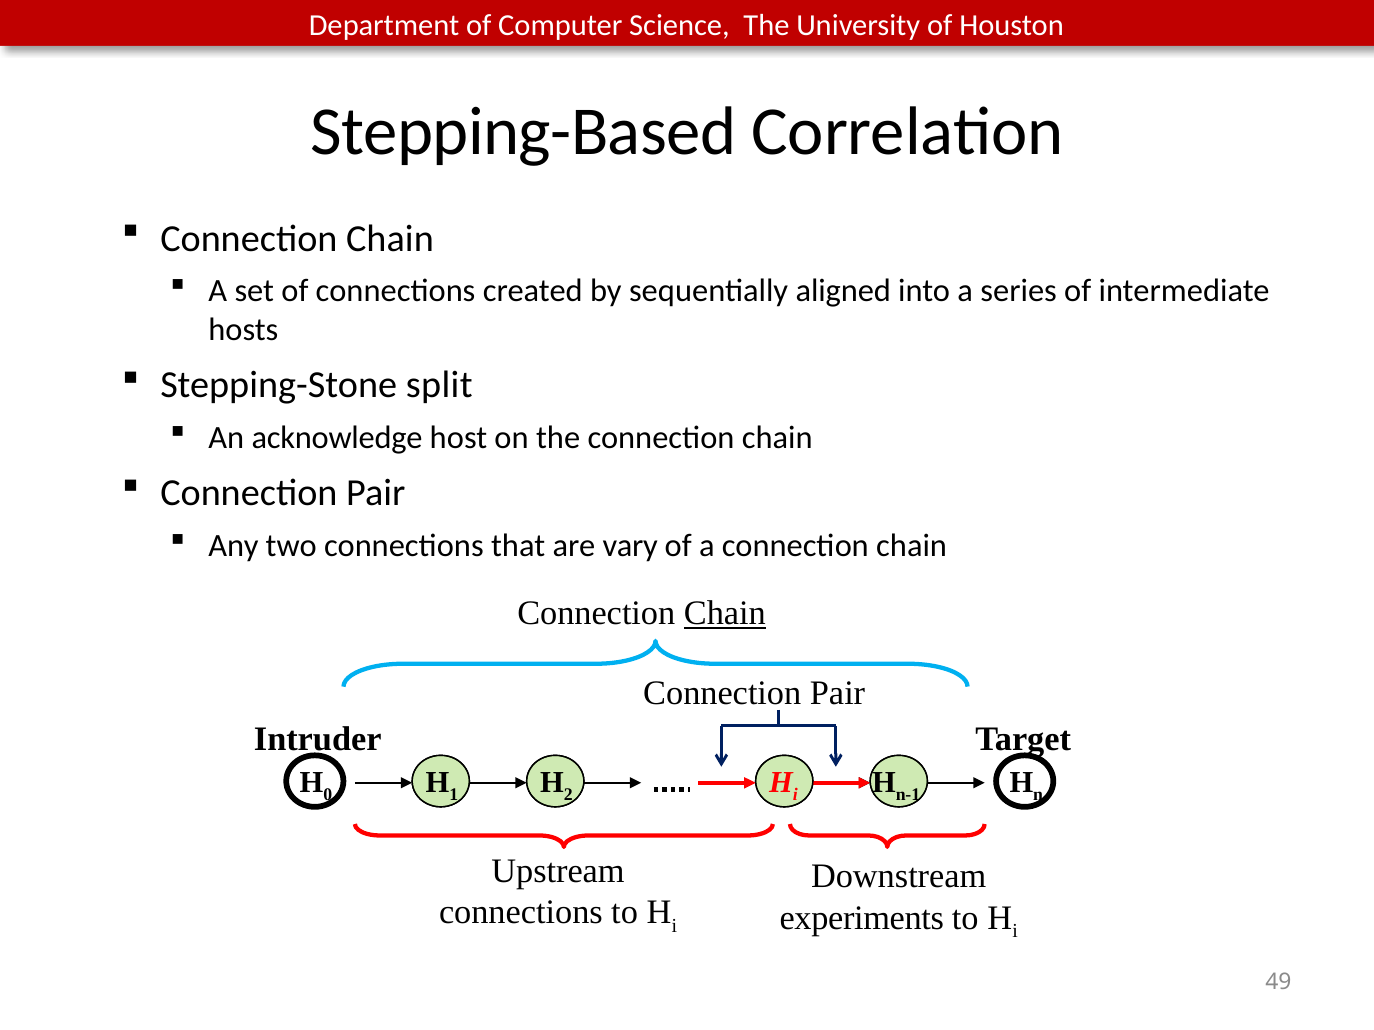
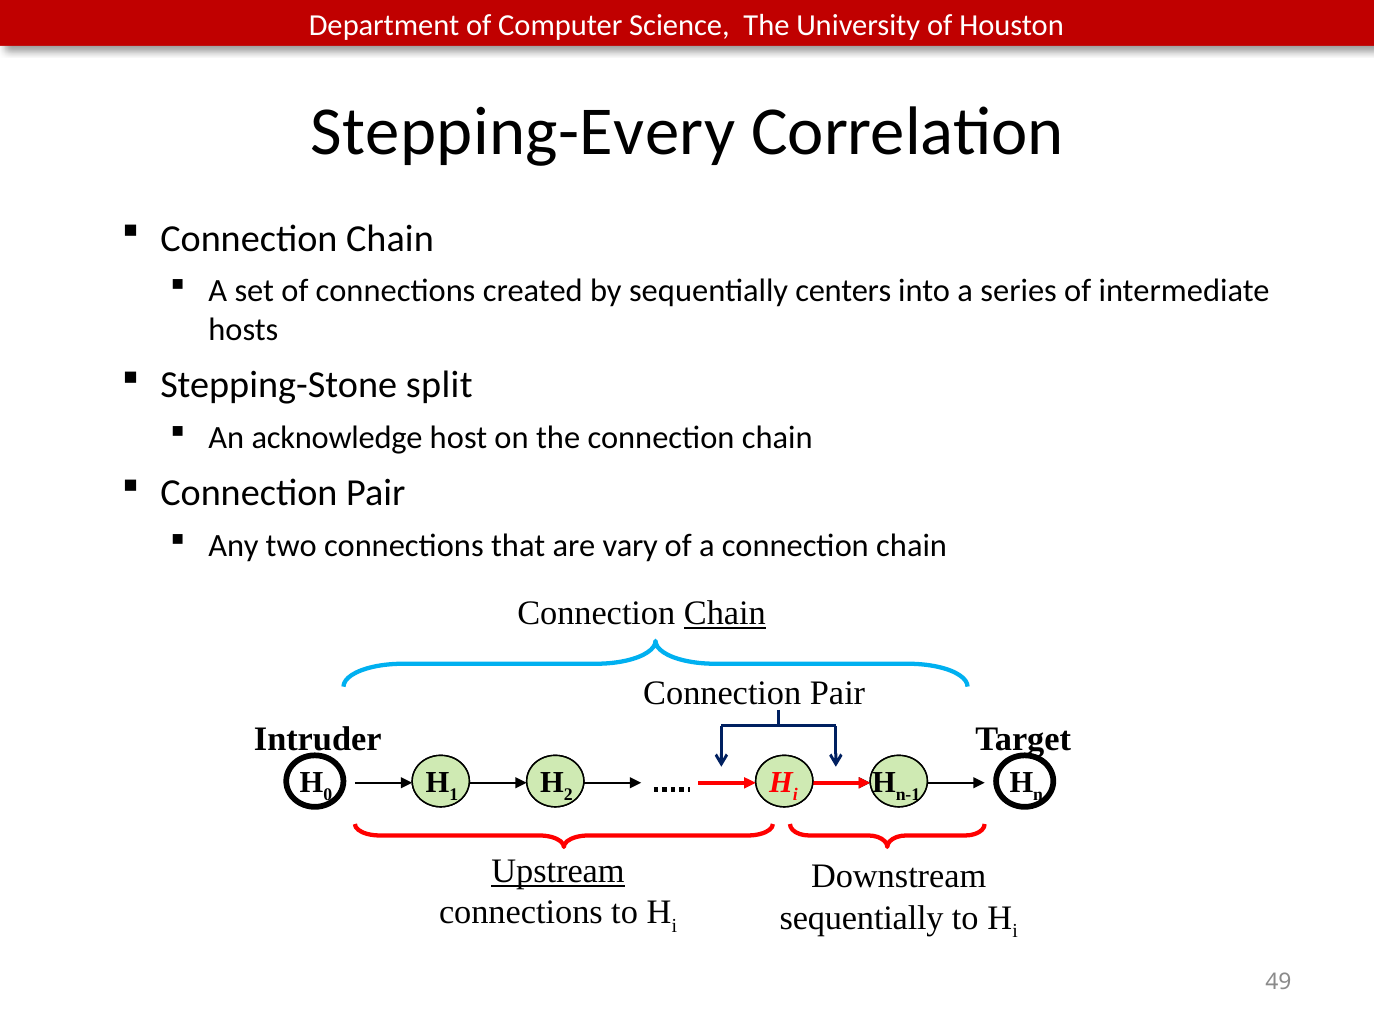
Stepping-Based: Stepping-Based -> Stepping-Every
aligned: aligned -> centers
Upstream underline: none -> present
experiments at (862, 918): experiments -> sequentially
